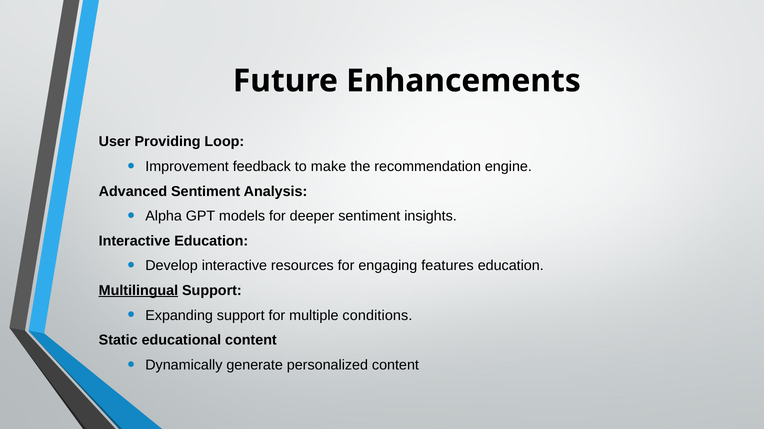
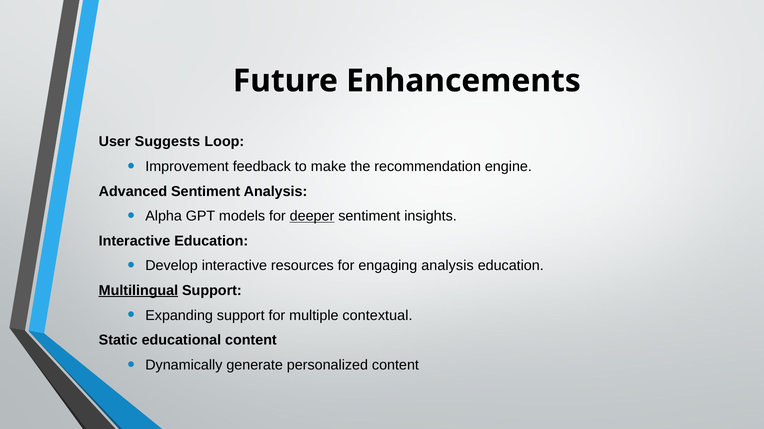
Providing: Providing -> Suggests
deeper underline: none -> present
engaging features: features -> analysis
conditions: conditions -> contextual
